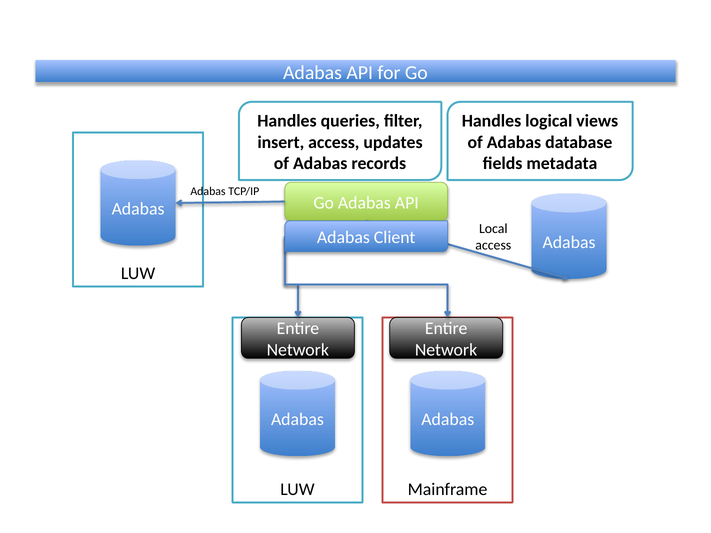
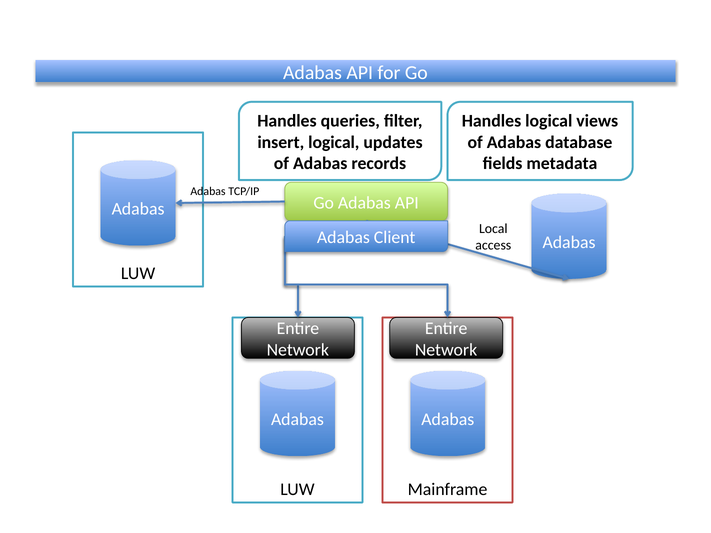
insert access: access -> logical
